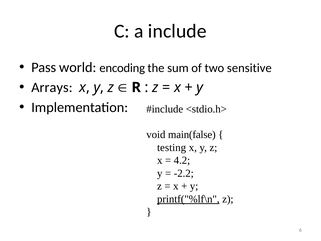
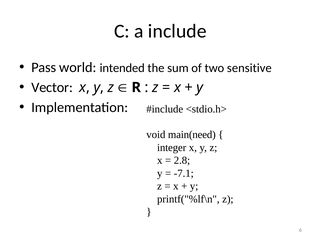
encoding: encoding -> intended
Arrays: Arrays -> Vector
main(false: main(false -> main(need
testing: testing -> integer
4.2: 4.2 -> 2.8
-2.2: -2.2 -> -7.1
printf("%lf\n underline: present -> none
